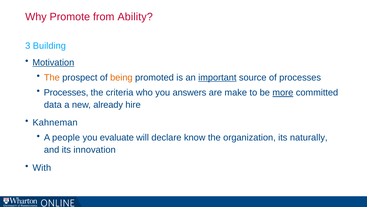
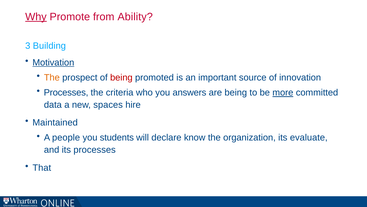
Why underline: none -> present
being at (121, 77) colour: orange -> red
important underline: present -> none
of processes: processes -> innovation
are make: make -> being
already: already -> spaces
Kahneman: Kahneman -> Maintained
evaluate: evaluate -> students
naturally: naturally -> evaluate
its innovation: innovation -> processes
With: With -> That
